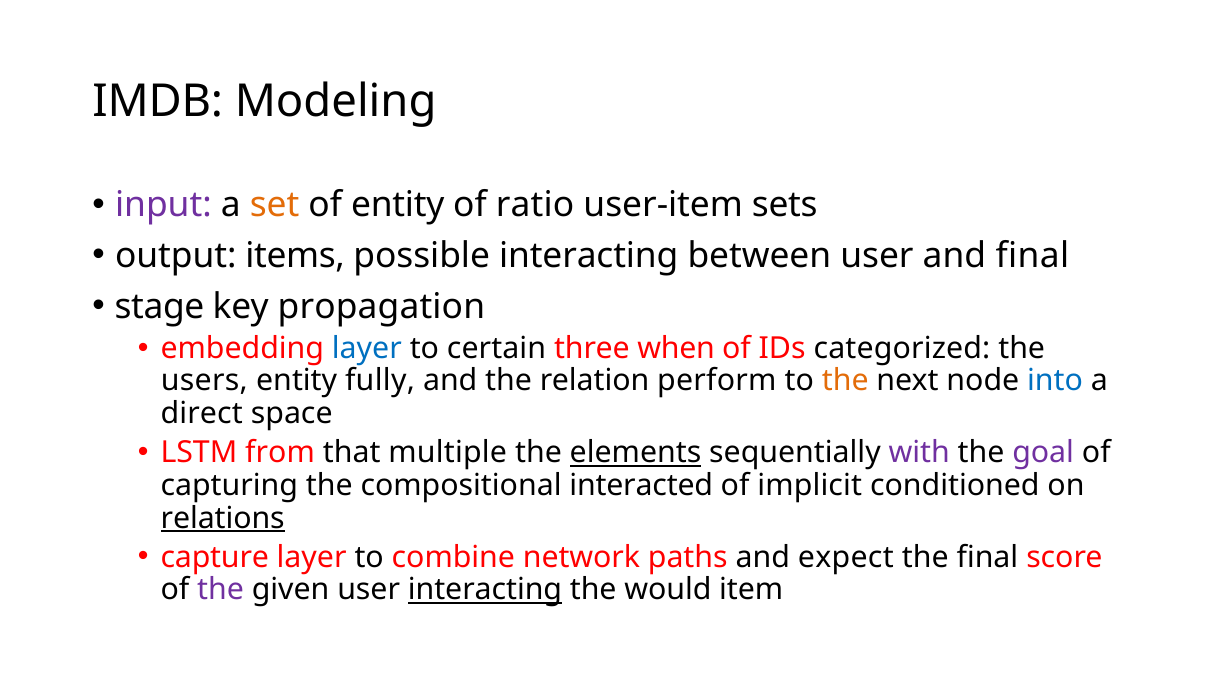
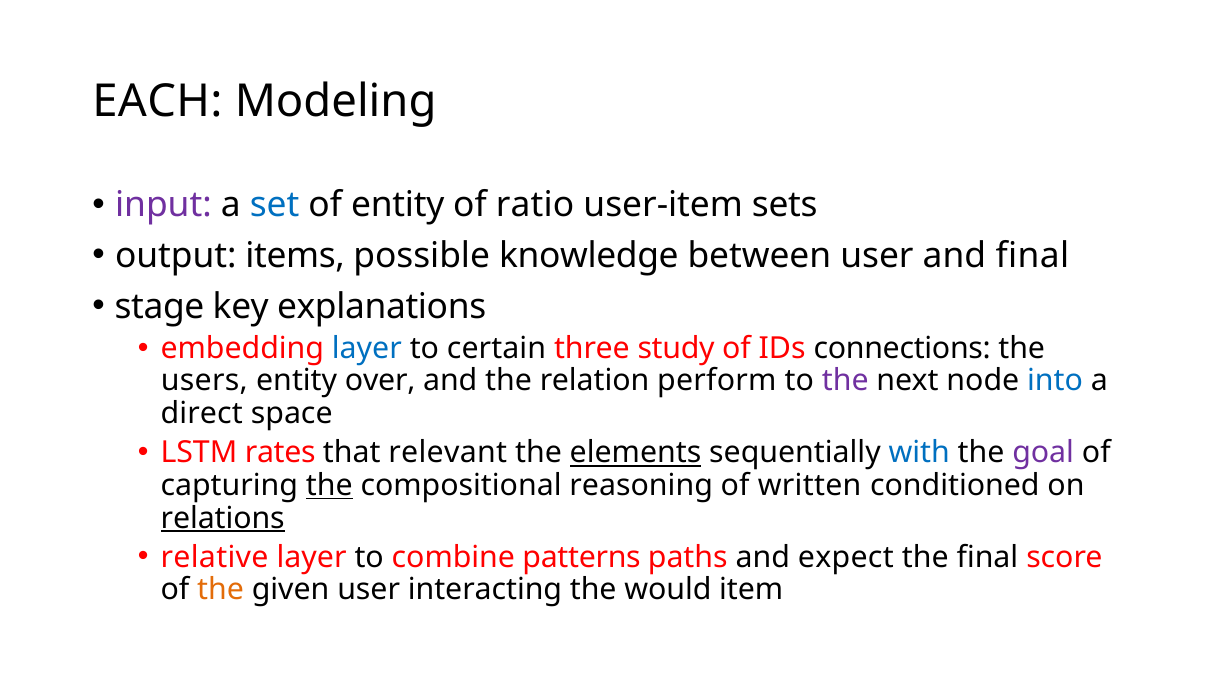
IMDB: IMDB -> EACH
set colour: orange -> blue
possible interacting: interacting -> knowledge
propagation: propagation -> explanations
when: when -> study
categorized: categorized -> connections
fully: fully -> over
the at (845, 381) colour: orange -> purple
from: from -> rates
multiple: multiple -> relevant
with colour: purple -> blue
the at (329, 485) underline: none -> present
interacted: interacted -> reasoning
implicit: implicit -> written
capture: capture -> relative
network: network -> patterns
the at (220, 590) colour: purple -> orange
interacting at (485, 590) underline: present -> none
